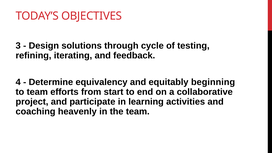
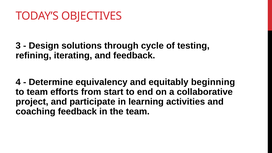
coaching heavenly: heavenly -> feedback
